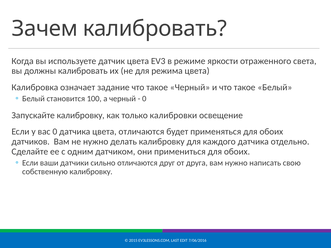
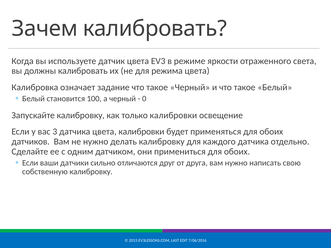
вас 0: 0 -> 3
цвета отличаются: отличаются -> калибровки
